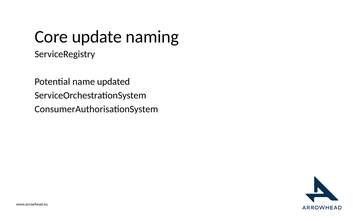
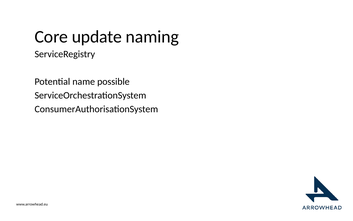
updated: updated -> possible
